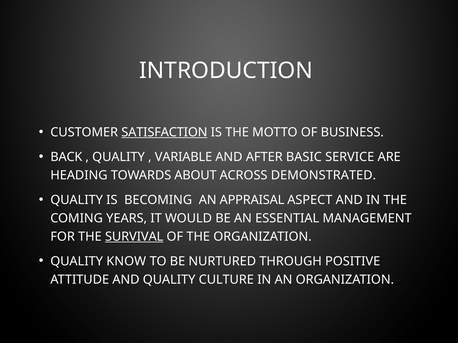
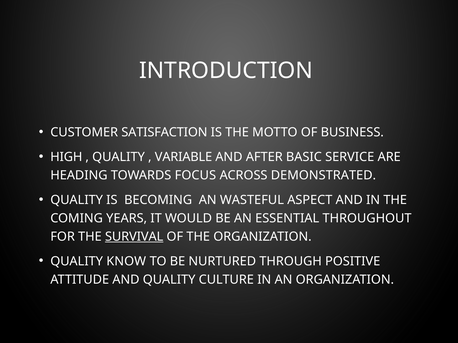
SATISFACTION underline: present -> none
BACK: BACK -> HIGH
ABOUT: ABOUT -> FOCUS
APPRAISAL: APPRAISAL -> WASTEFUL
MANAGEMENT: MANAGEMENT -> THROUGHOUT
